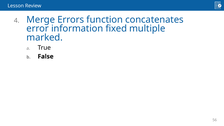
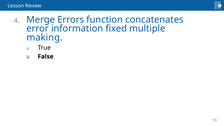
marked: marked -> making
